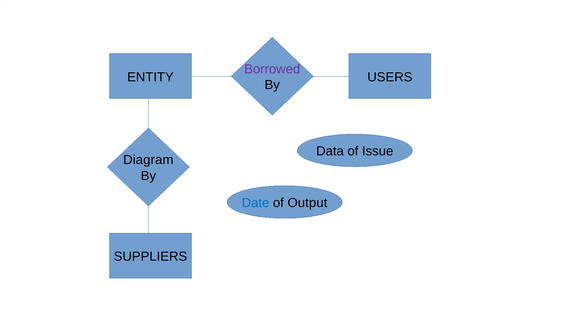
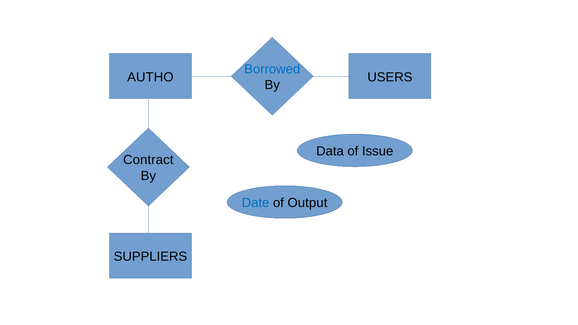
Borrowed colour: purple -> blue
ENTITY: ENTITY -> AUTHO
Diagram: Diagram -> Contract
